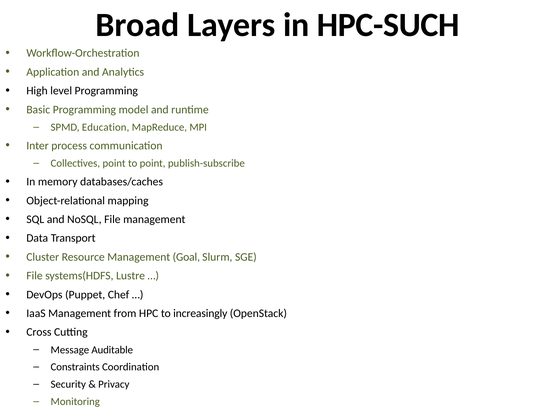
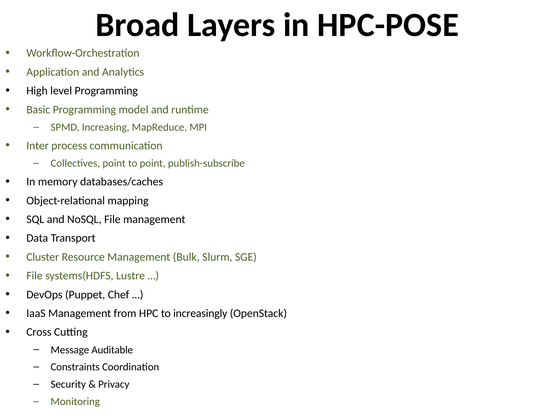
HPC-SUCH: HPC-SUCH -> HPC-POSE
Education: Education -> Increasing
Goal: Goal -> Bulk
